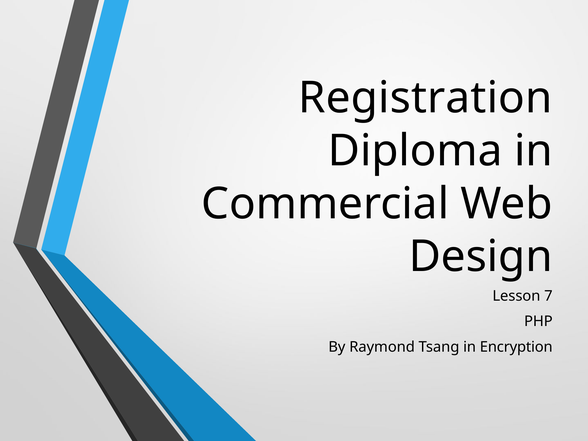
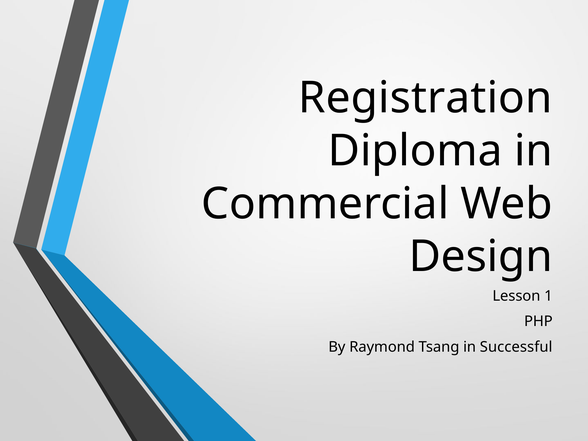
7: 7 -> 1
Encryption: Encryption -> Successful
